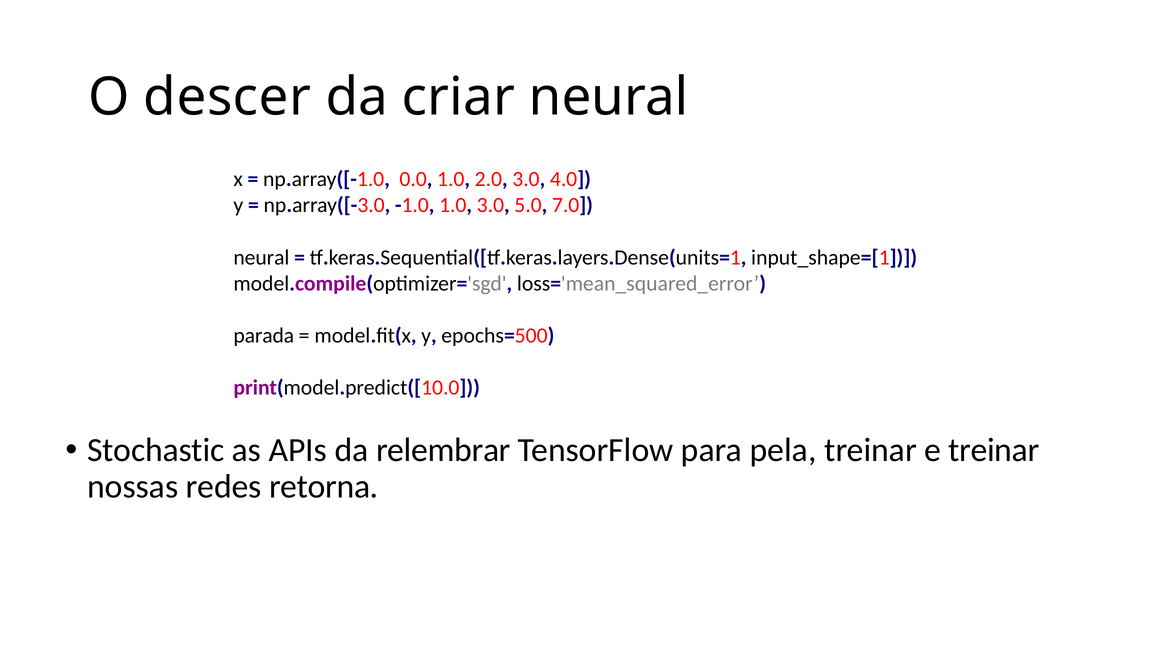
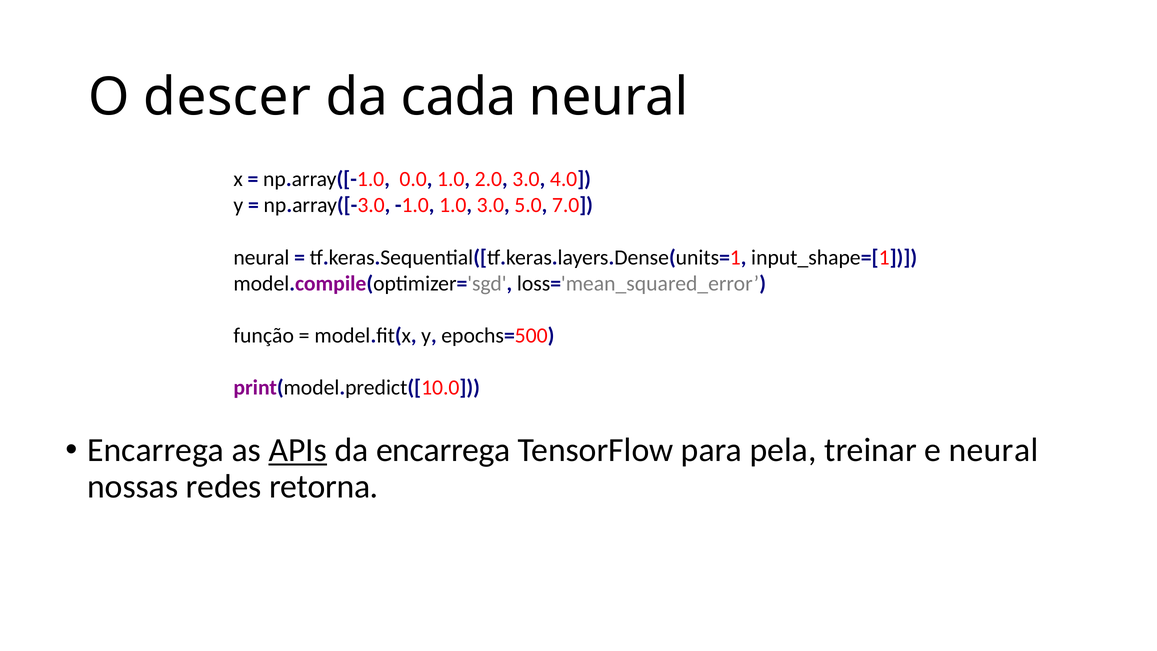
criar: criar -> cada
parada: parada -> função
Stochastic at (156, 450): Stochastic -> Encarrega
APIs underline: none -> present
da relembrar: relembrar -> encarrega
e treinar: treinar -> neural
